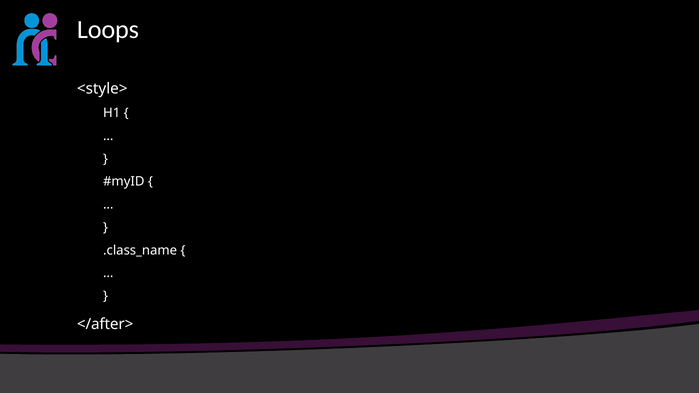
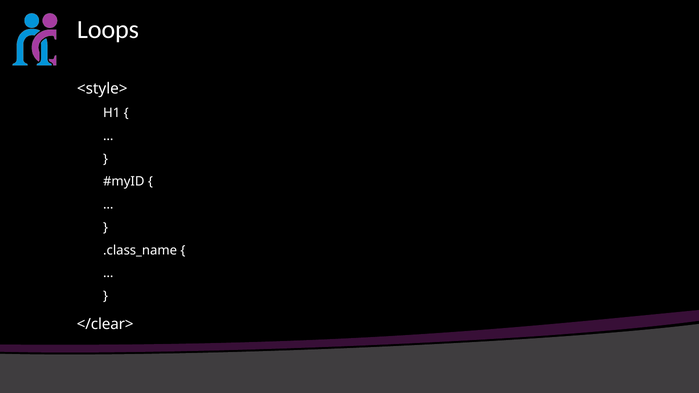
</after>: </after> -> </clear>
